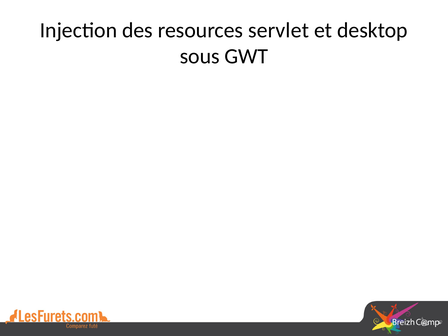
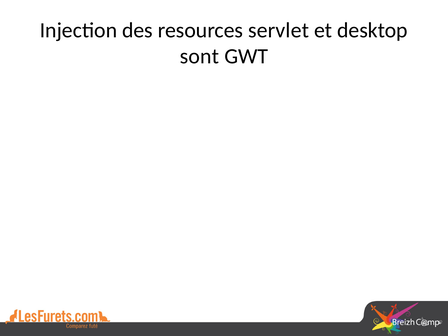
sous: sous -> sont
